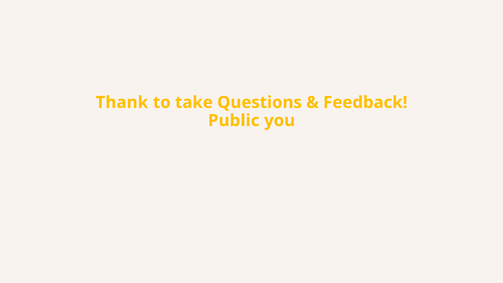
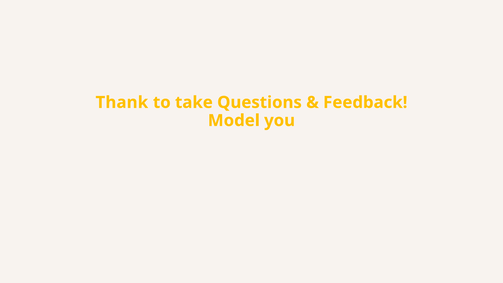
Public: Public -> Model
